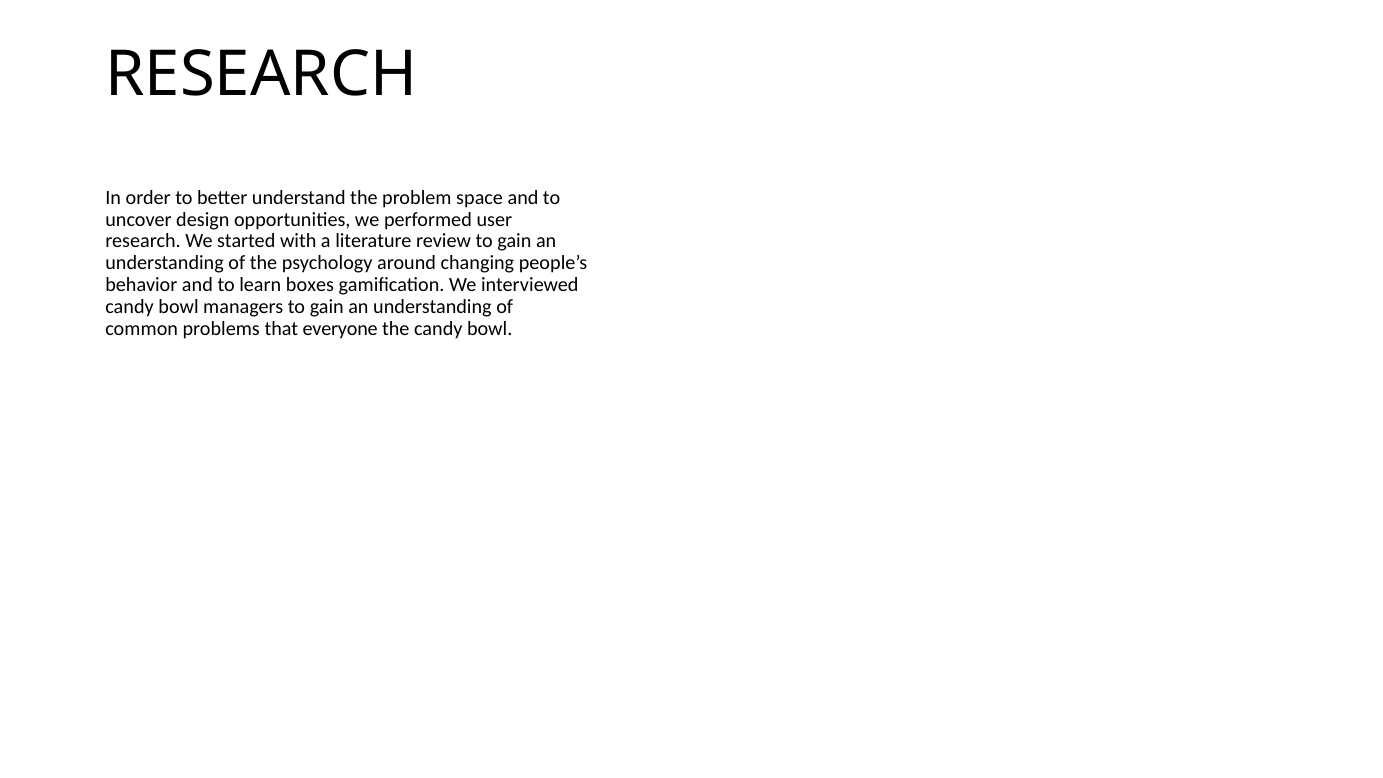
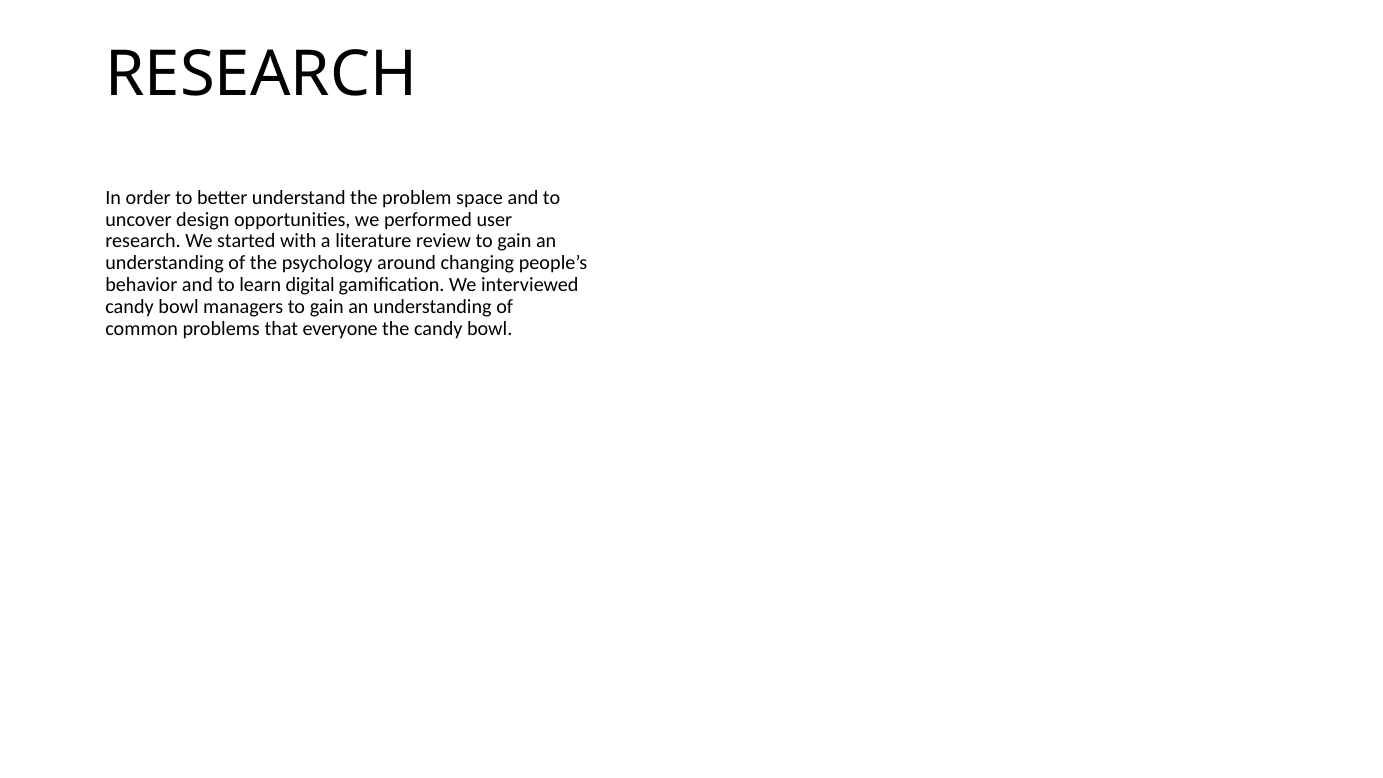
boxes: boxes -> digital
